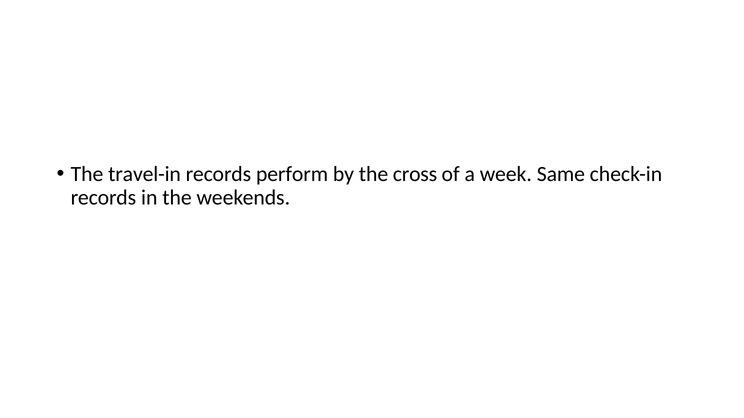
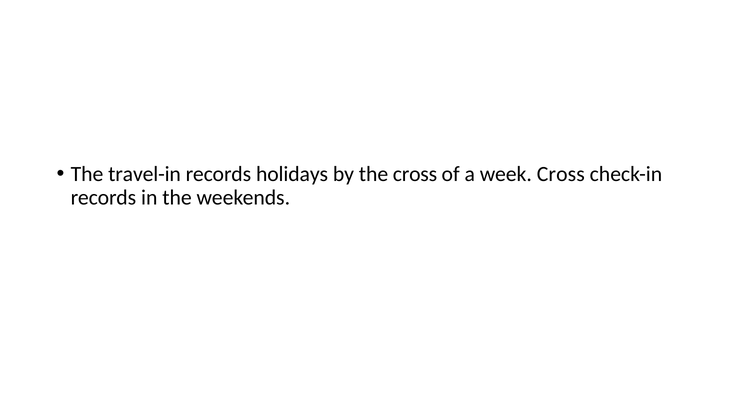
perform: perform -> holidays
week Same: Same -> Cross
